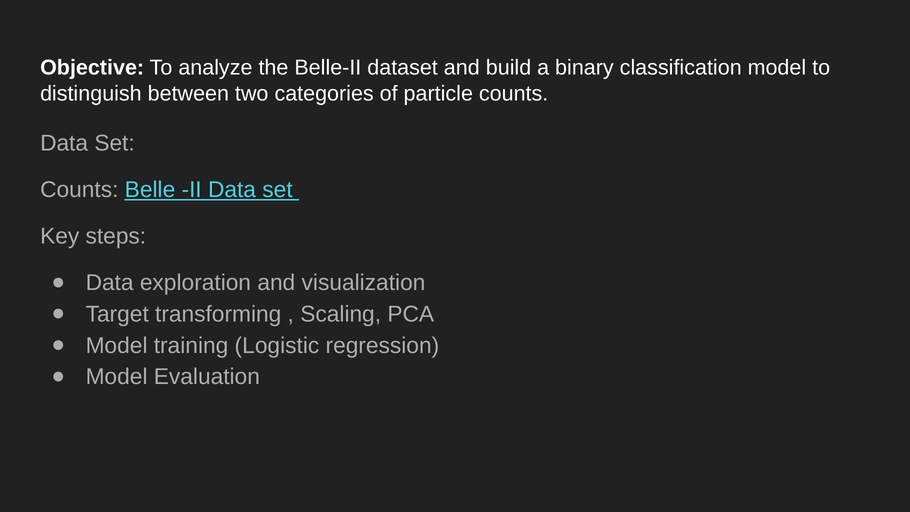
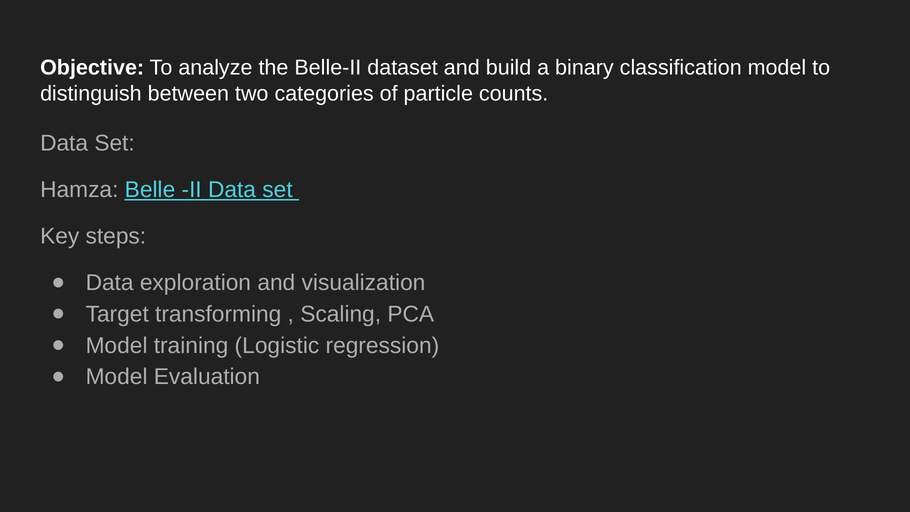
Counts at (79, 190): Counts -> Hamza
